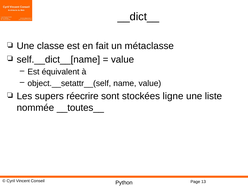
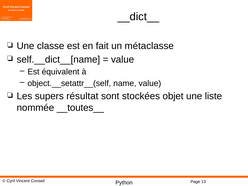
réecrire: réecrire -> résultat
ligne: ligne -> objet
